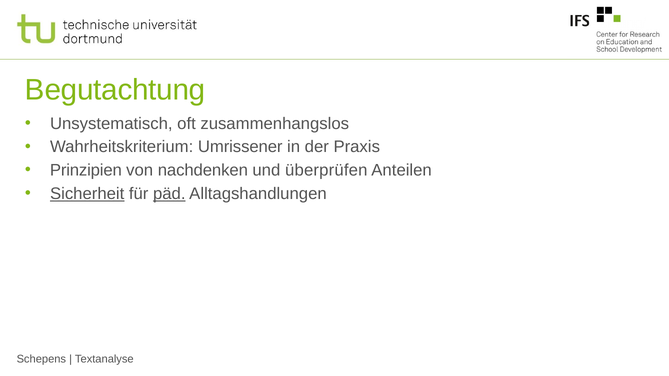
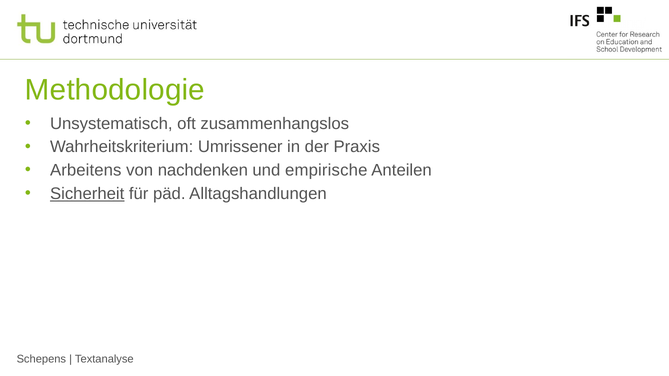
Begutachtung: Begutachtung -> Methodologie
Prinzipien: Prinzipien -> Arbeitens
überprüfen: überprüfen -> empirische
päd underline: present -> none
